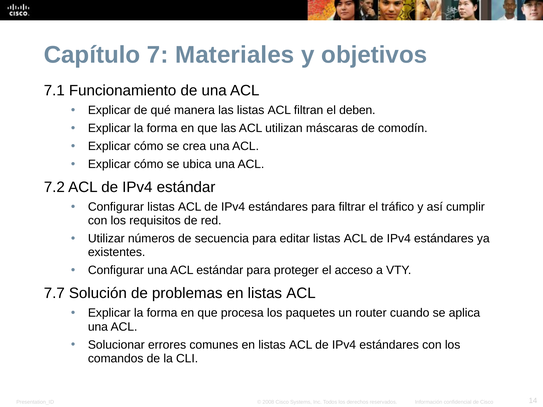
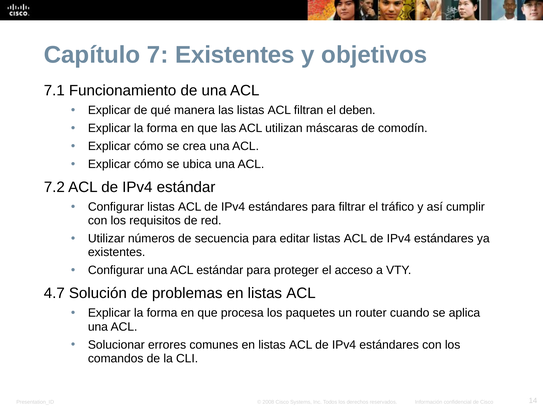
7 Materiales: Materiales -> Existentes
7.7: 7.7 -> 4.7
